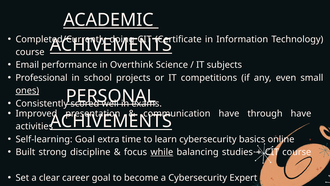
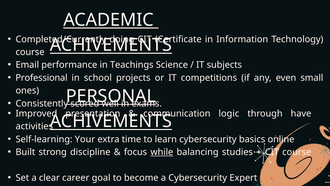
Overthink: Overthink -> Teachings
ones underline: present -> none
communication have: have -> logic
Self-learning Goal: Goal -> Your
